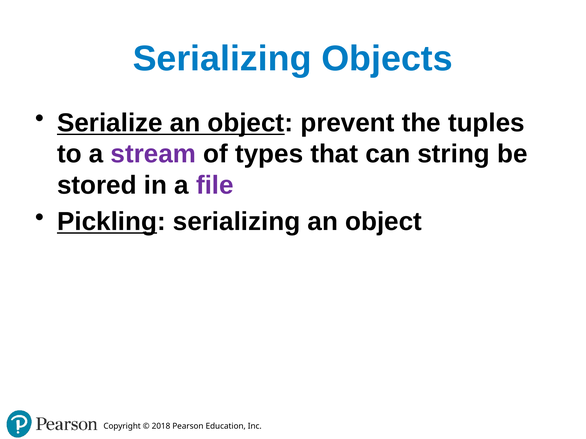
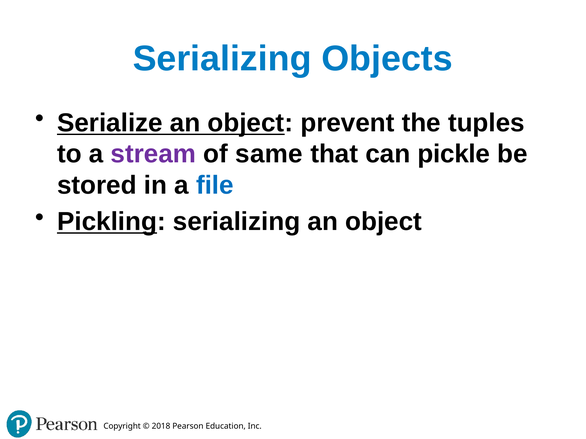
types: types -> same
string: string -> pickle
file colour: purple -> blue
